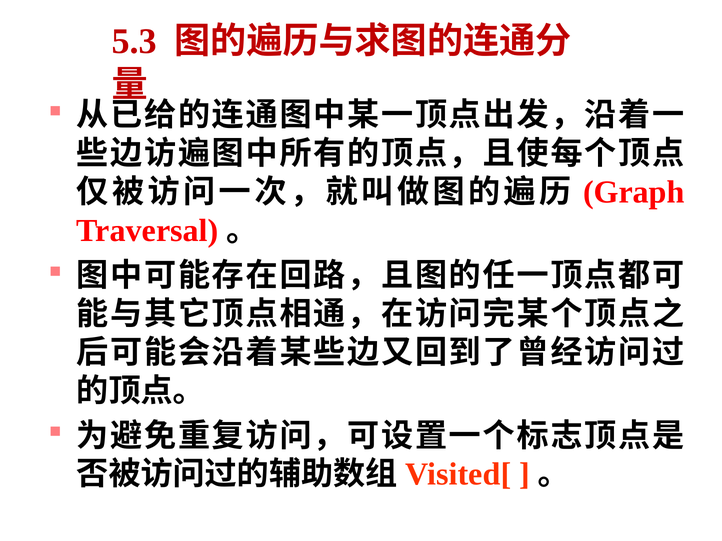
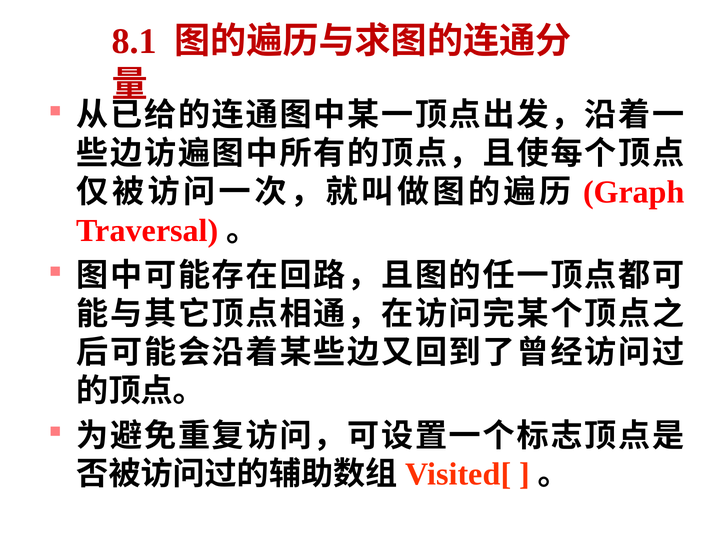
5.3: 5.3 -> 8.1
